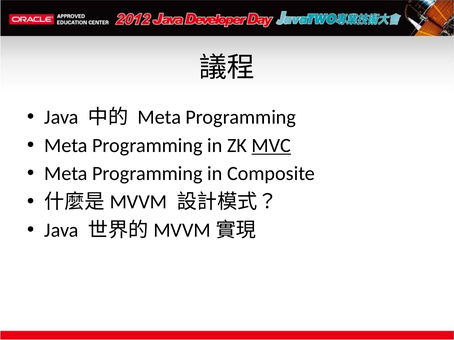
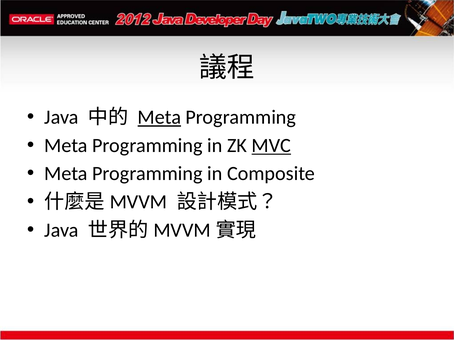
Meta at (159, 117) underline: none -> present
